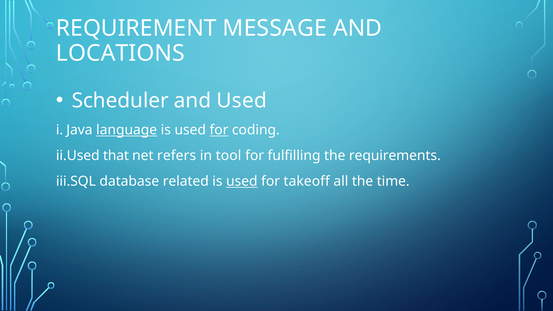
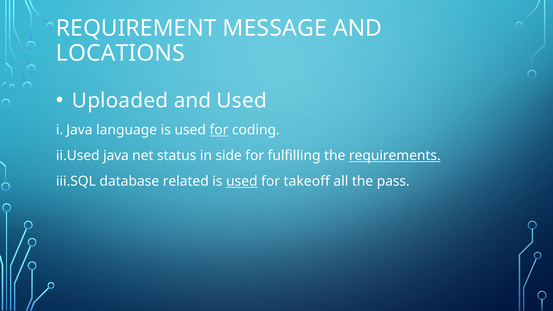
Scheduler: Scheduler -> Uploaded
language underline: present -> none
that: that -> java
refers: refers -> status
tool: tool -> side
requirements underline: none -> present
time: time -> pass
